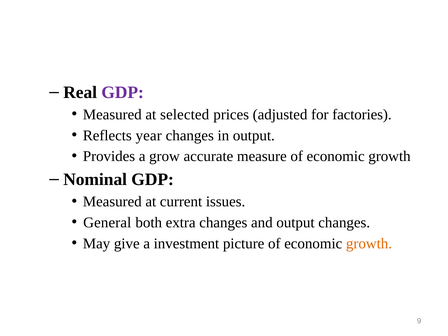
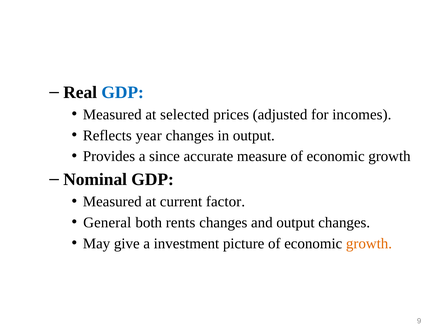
GDP at (123, 92) colour: purple -> blue
factories: factories -> incomes
grow: grow -> since
issues: issues -> factor
extra: extra -> rents
